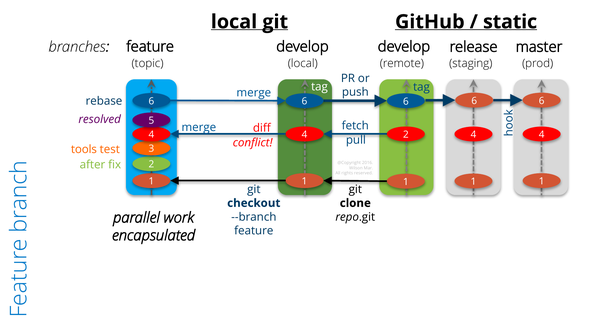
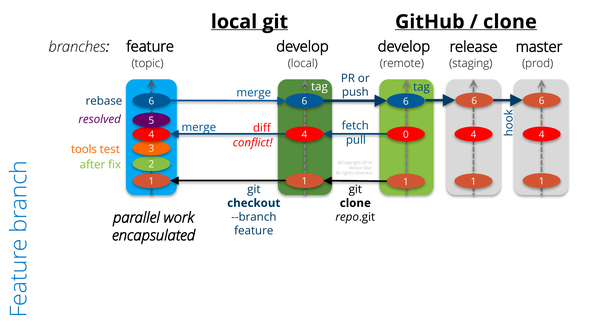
static at (510, 22): static -> clone
4 2: 2 -> 0
